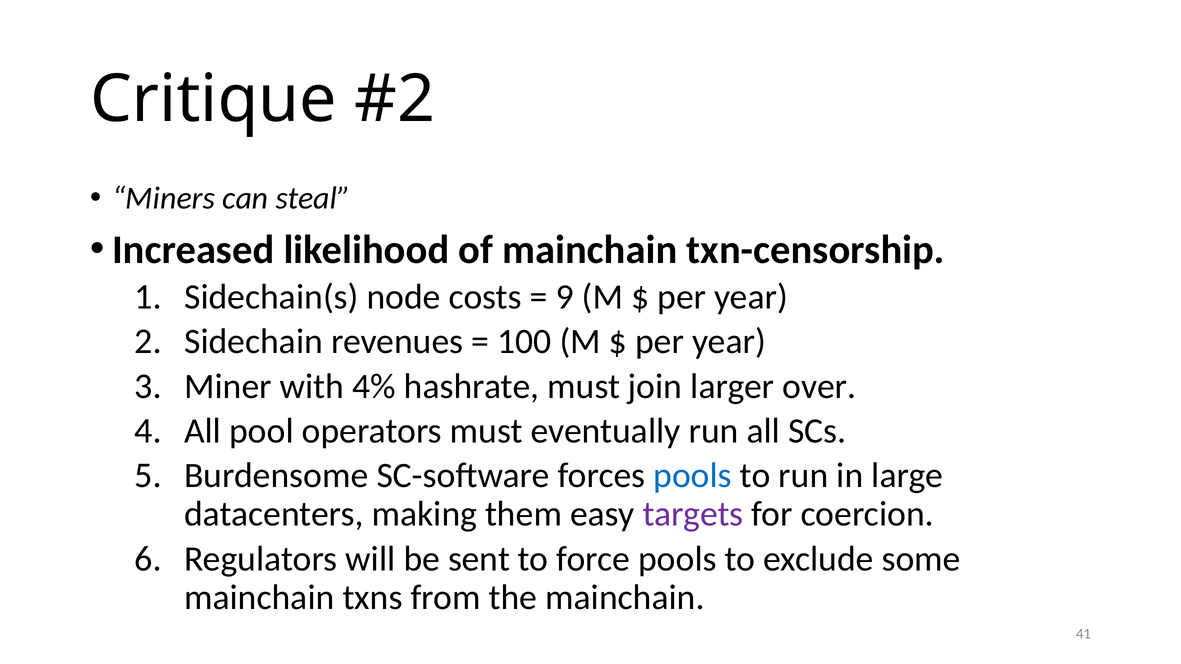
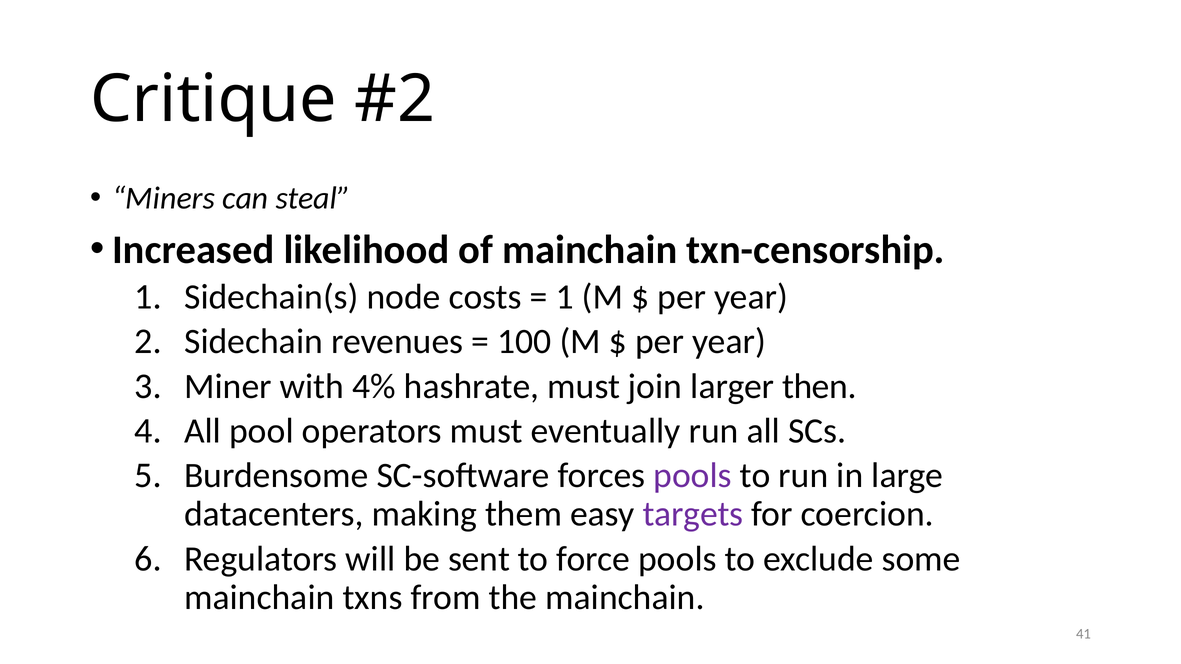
9 at (565, 297): 9 -> 1
over: over -> then
pools at (693, 476) colour: blue -> purple
